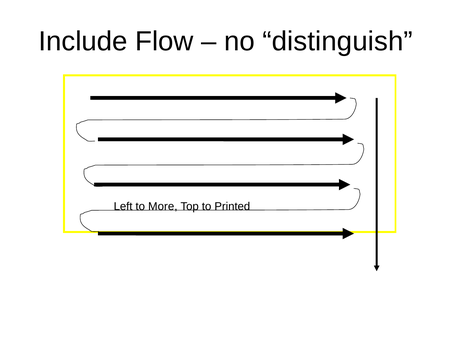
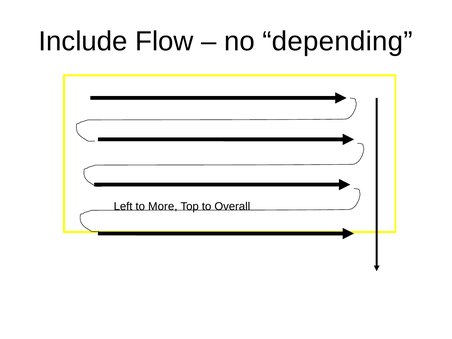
distinguish: distinguish -> depending
Printed: Printed -> Overall
